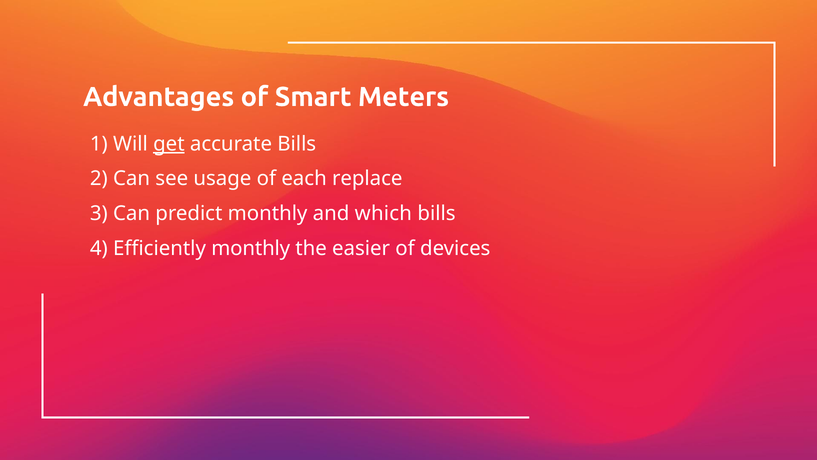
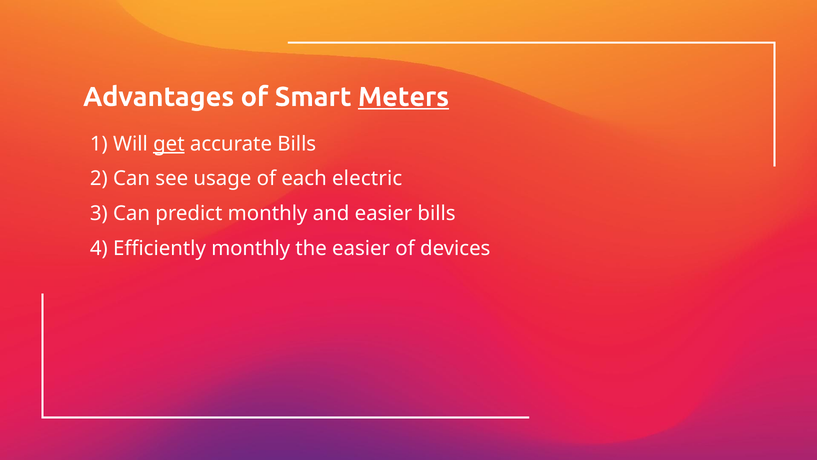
Meters underline: none -> present
replace: replace -> electric
and which: which -> easier
